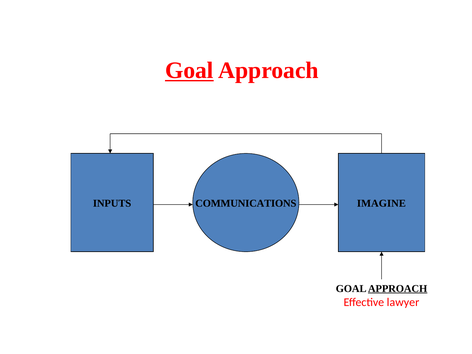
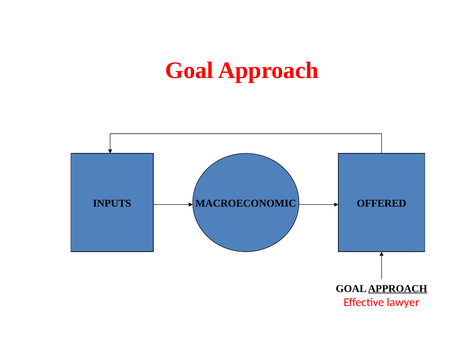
Goal at (189, 70) underline: present -> none
COMMUNICATIONS: COMMUNICATIONS -> MACROECONOMIC
IMAGINE: IMAGINE -> OFFERED
